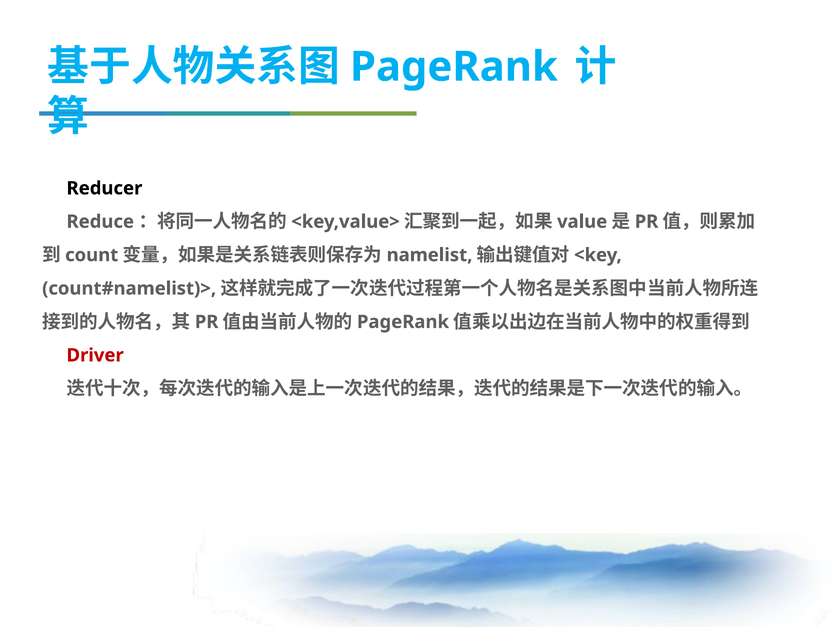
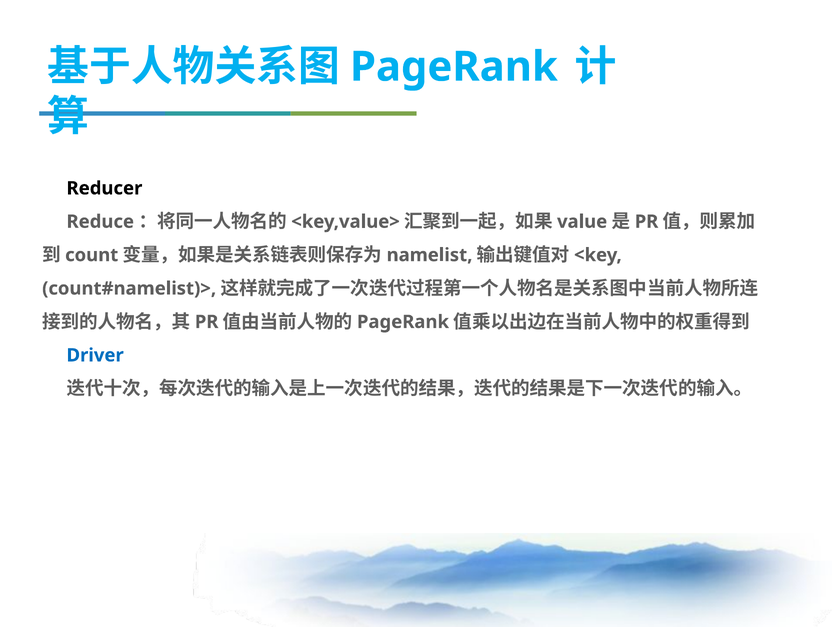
Driver colour: red -> blue
